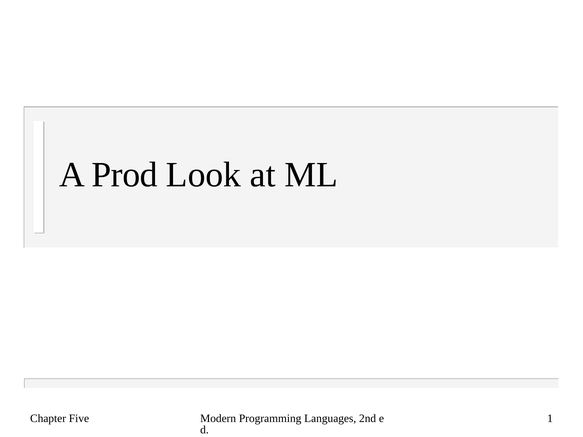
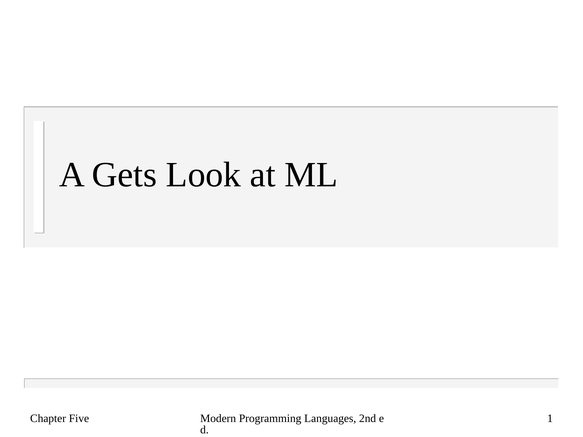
Prod: Prod -> Gets
